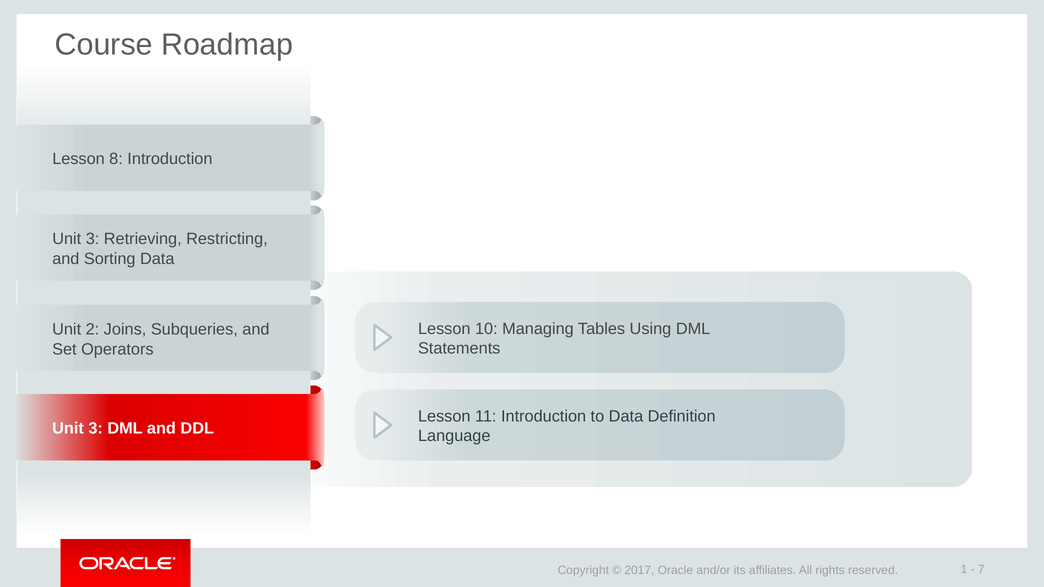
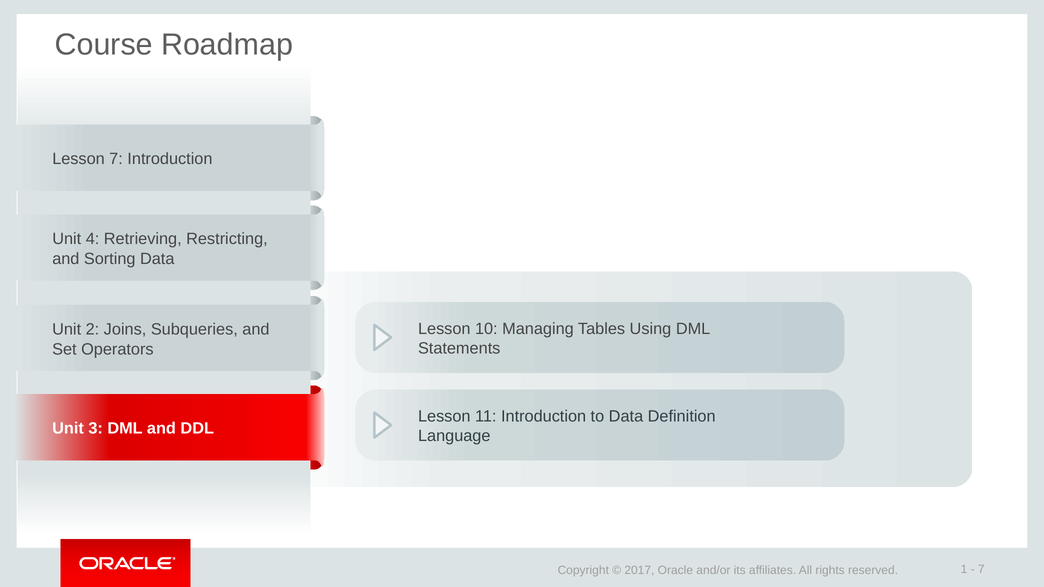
Lesson 8: 8 -> 7
3 at (93, 239): 3 -> 4
